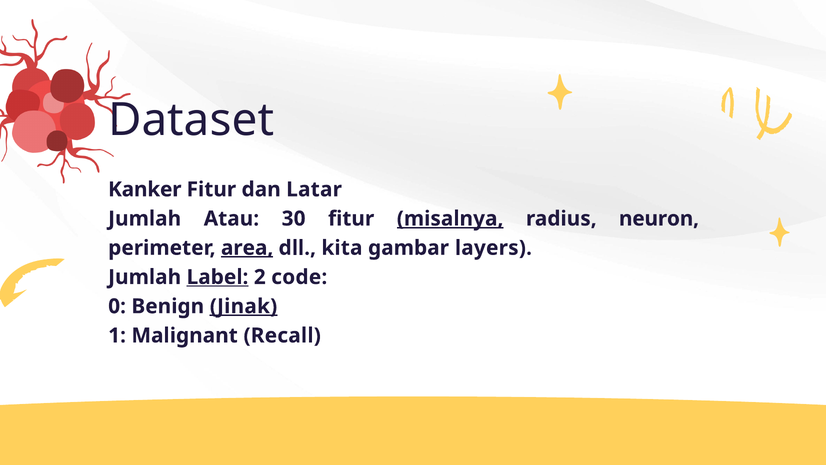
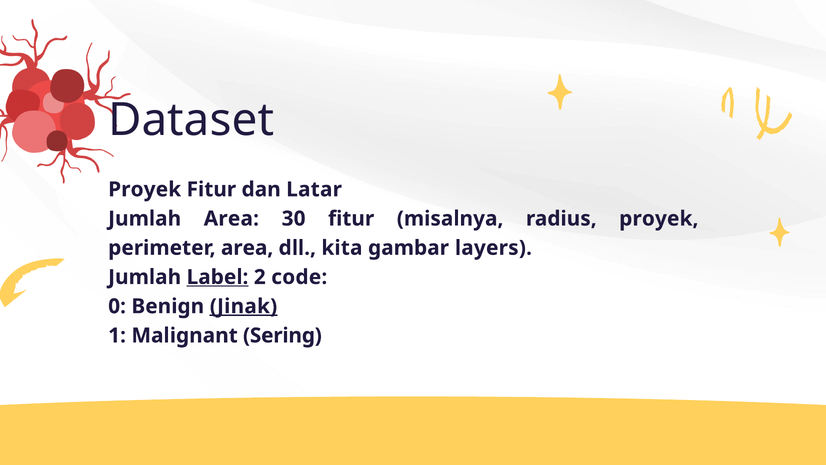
Kanker at (145, 189): Kanker -> Proyek
Jumlah Atau: Atau -> Area
misalnya underline: present -> none
radius neuron: neuron -> proyek
area at (247, 248) underline: present -> none
Recall: Recall -> Sering
